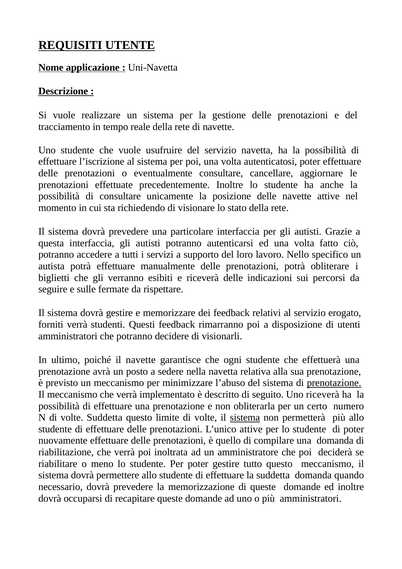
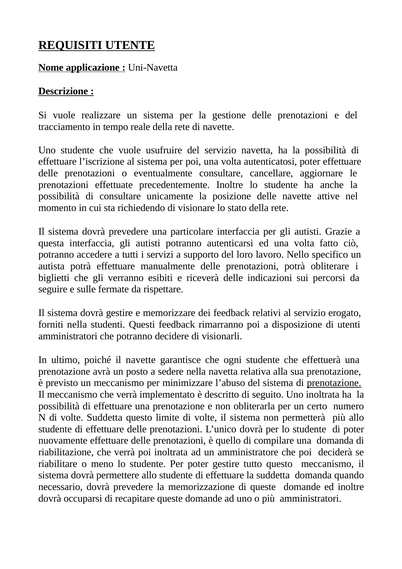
forniti verrà: verrà -> nella
Uno riceverà: riceverà -> inoltrata
sistema at (245, 417) underline: present -> none
L’unico attive: attive -> dovrà
